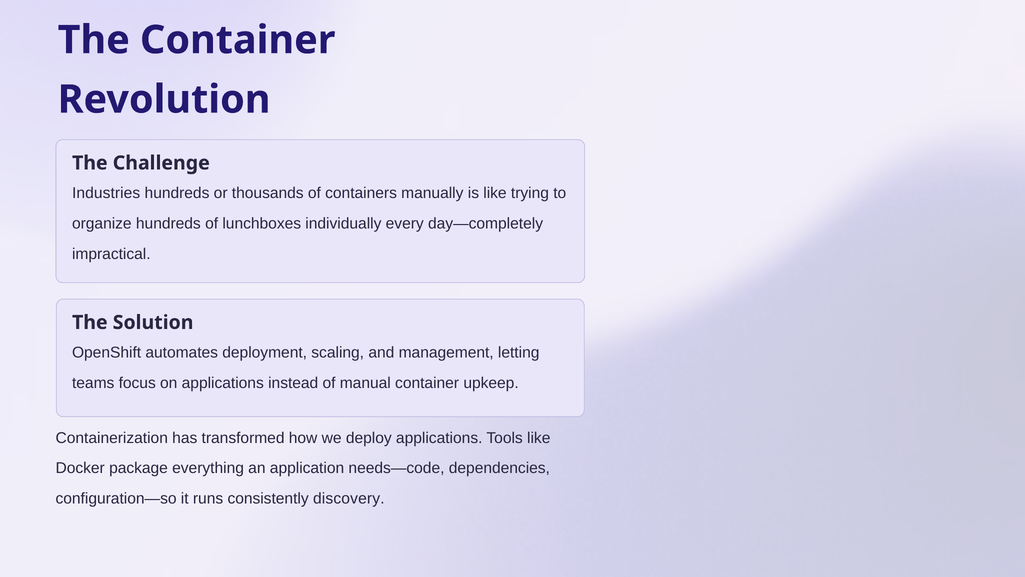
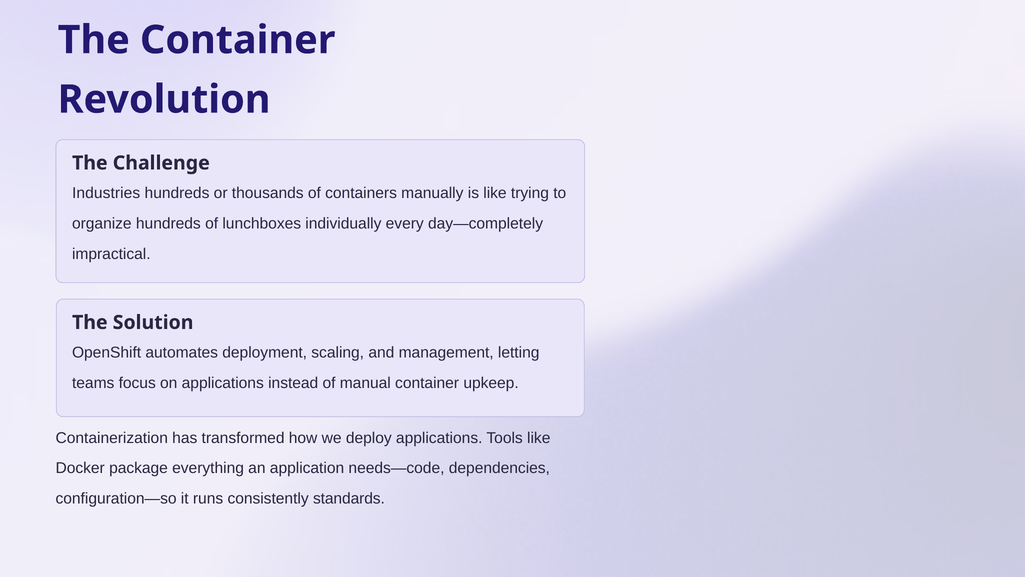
discovery: discovery -> standards
